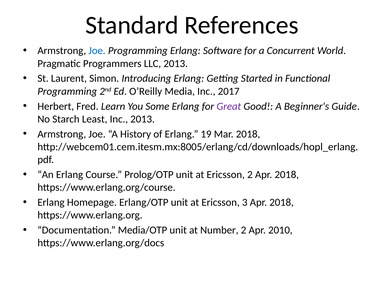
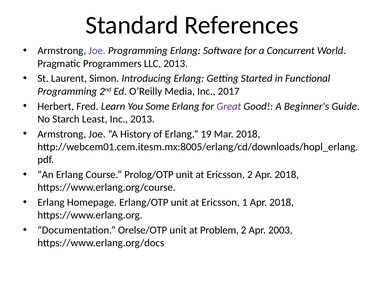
Joe at (97, 51) colour: blue -> purple
3: 3 -> 1
Media/OTP: Media/OTP -> Orelse/OTP
Number: Number -> Problem
2010: 2010 -> 2003
